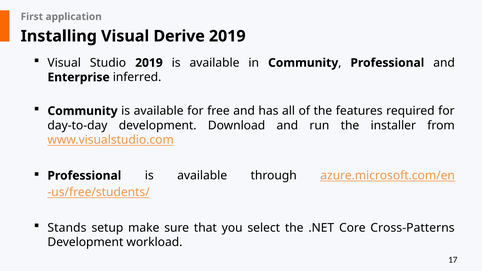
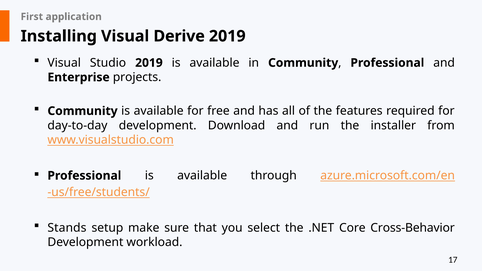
inferred: inferred -> projects
Cross-Patterns: Cross-Patterns -> Cross-Behavior
